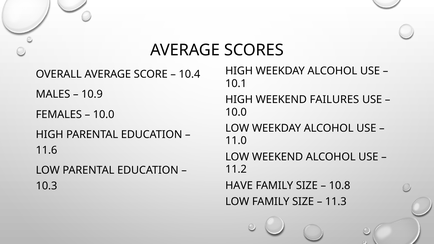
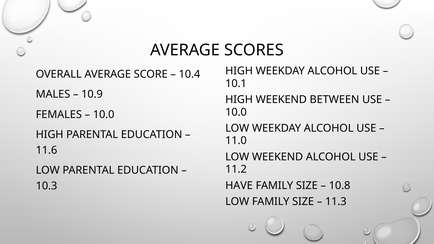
FAILURES: FAILURES -> BETWEEN
